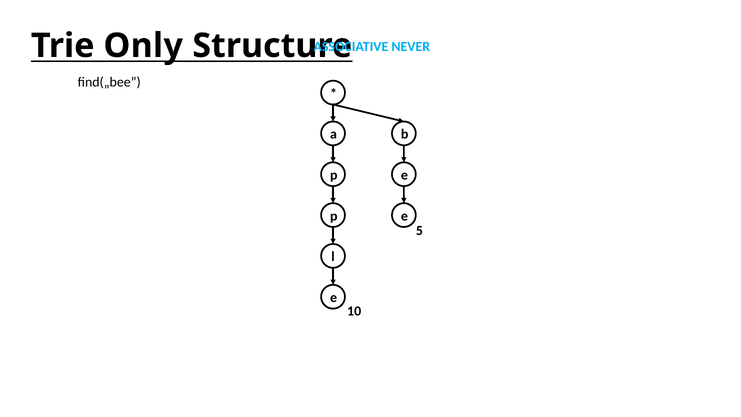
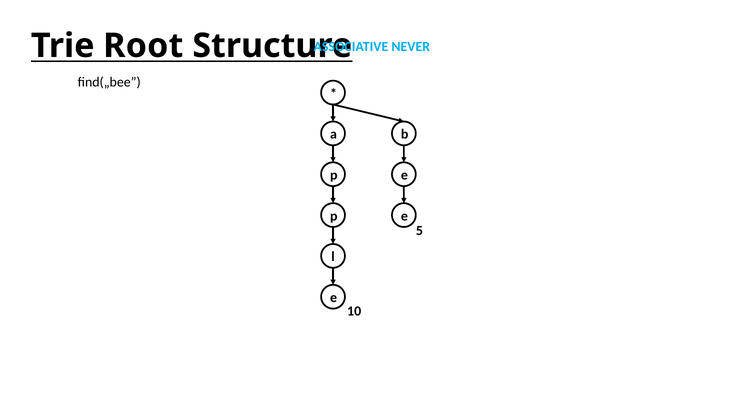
Only: Only -> Root
